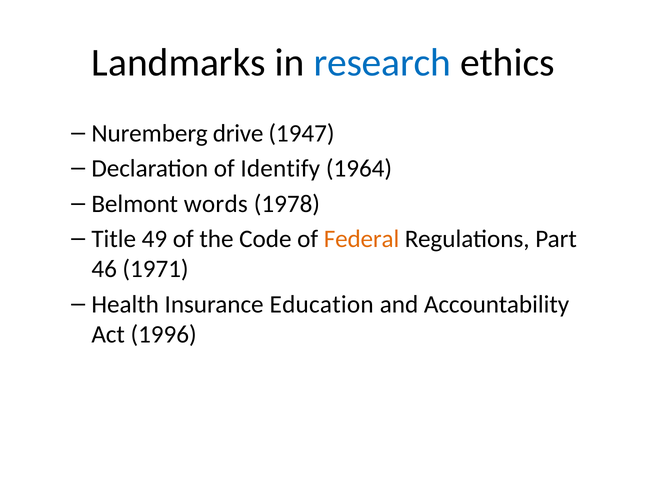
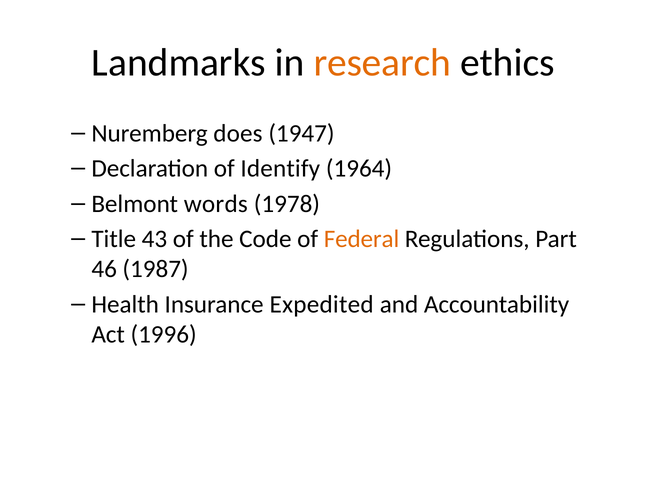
research colour: blue -> orange
drive: drive -> does
49: 49 -> 43
1971: 1971 -> 1987
Education: Education -> Expedited
